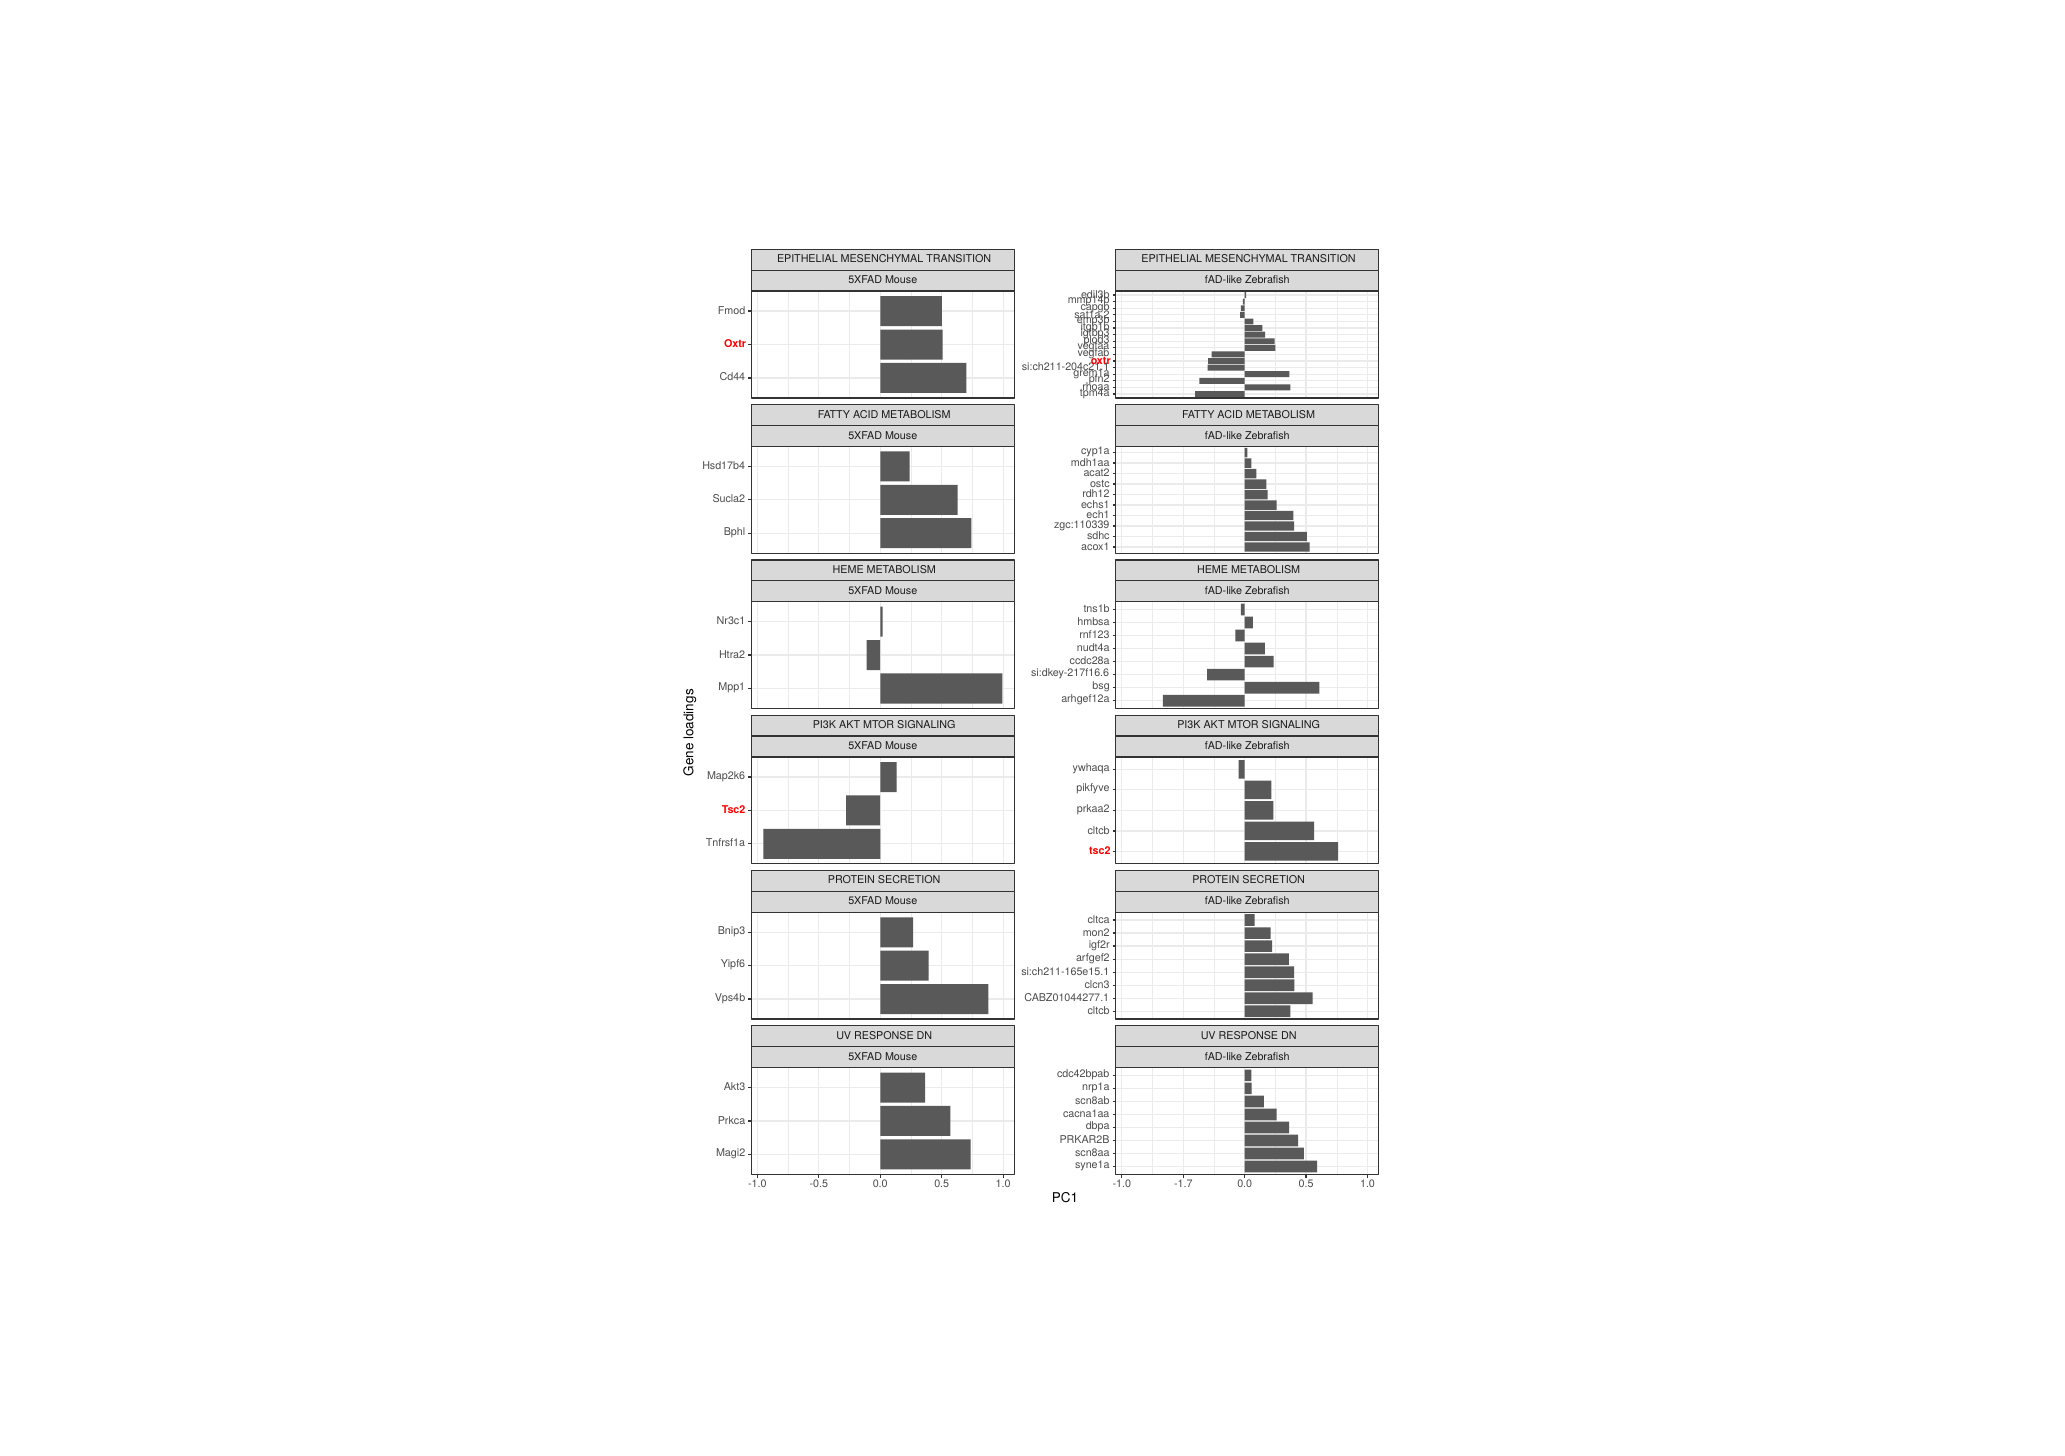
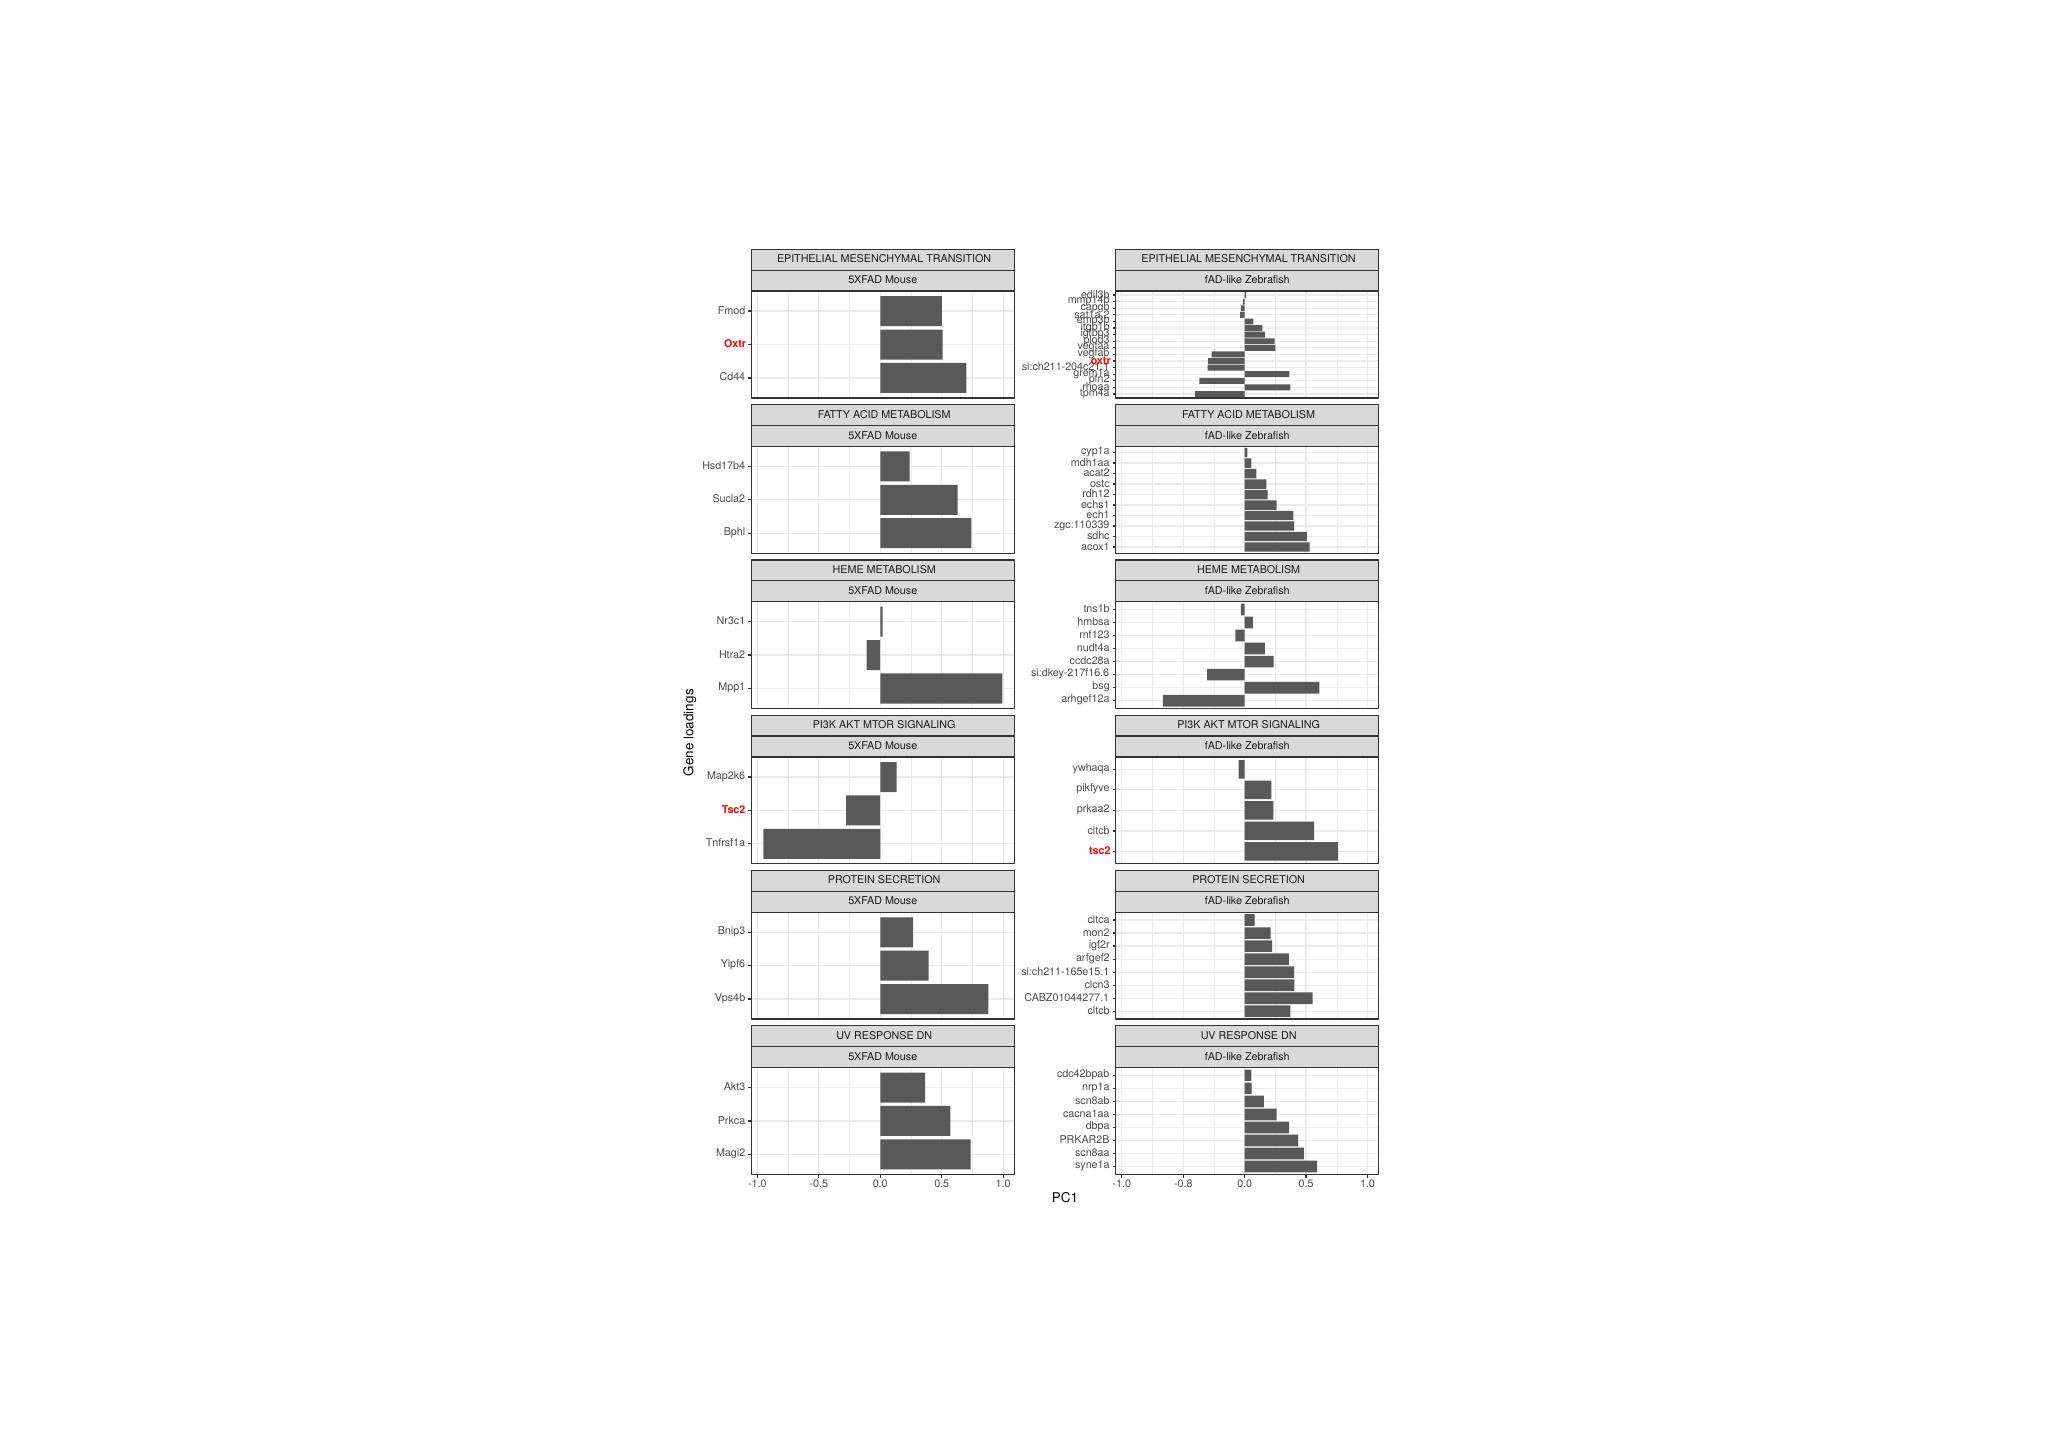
-1.7: -1.7 -> -0.8
